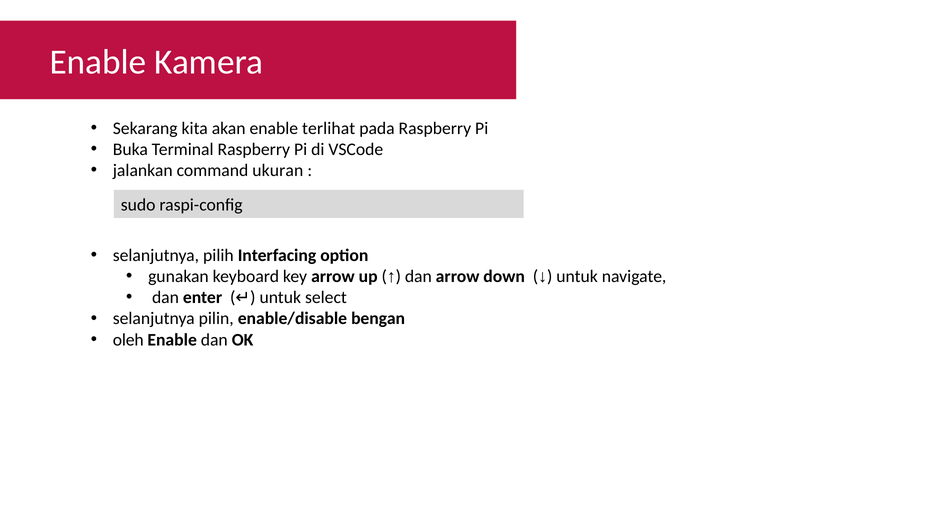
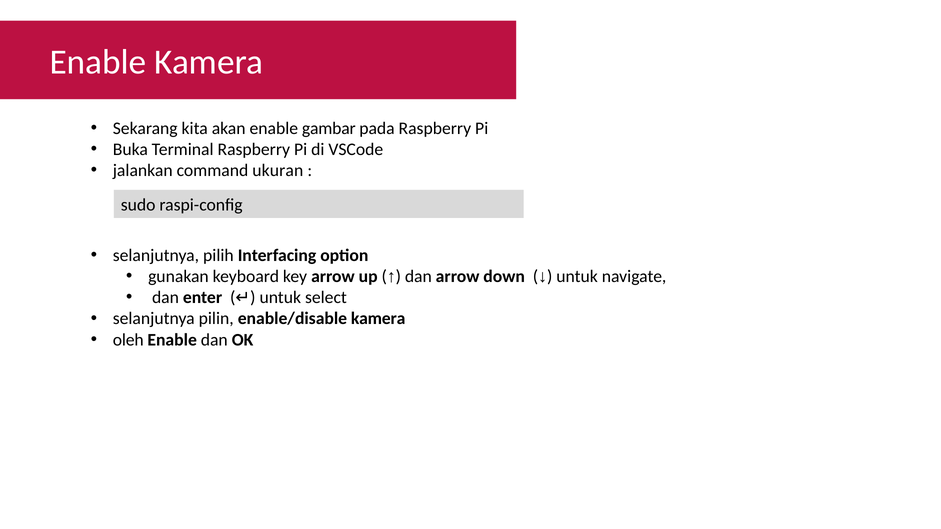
terlihat: terlihat -> gambar
enable/disable bengan: bengan -> kamera
